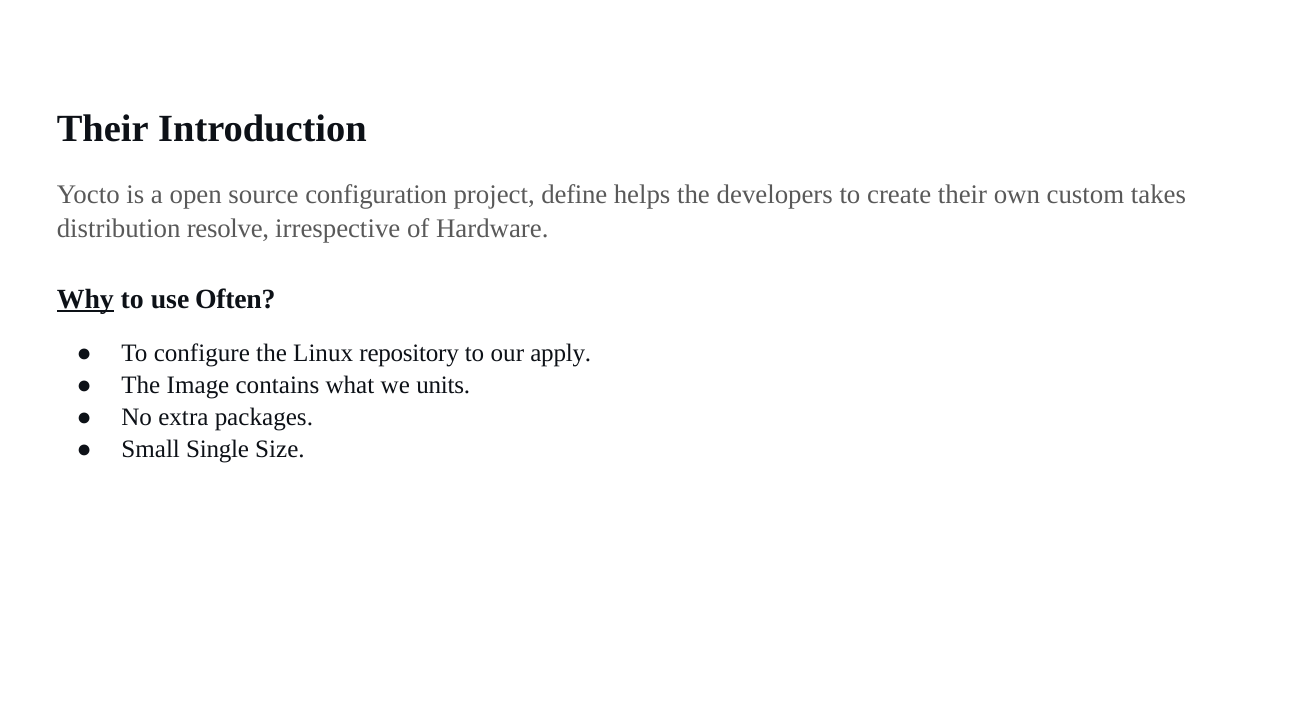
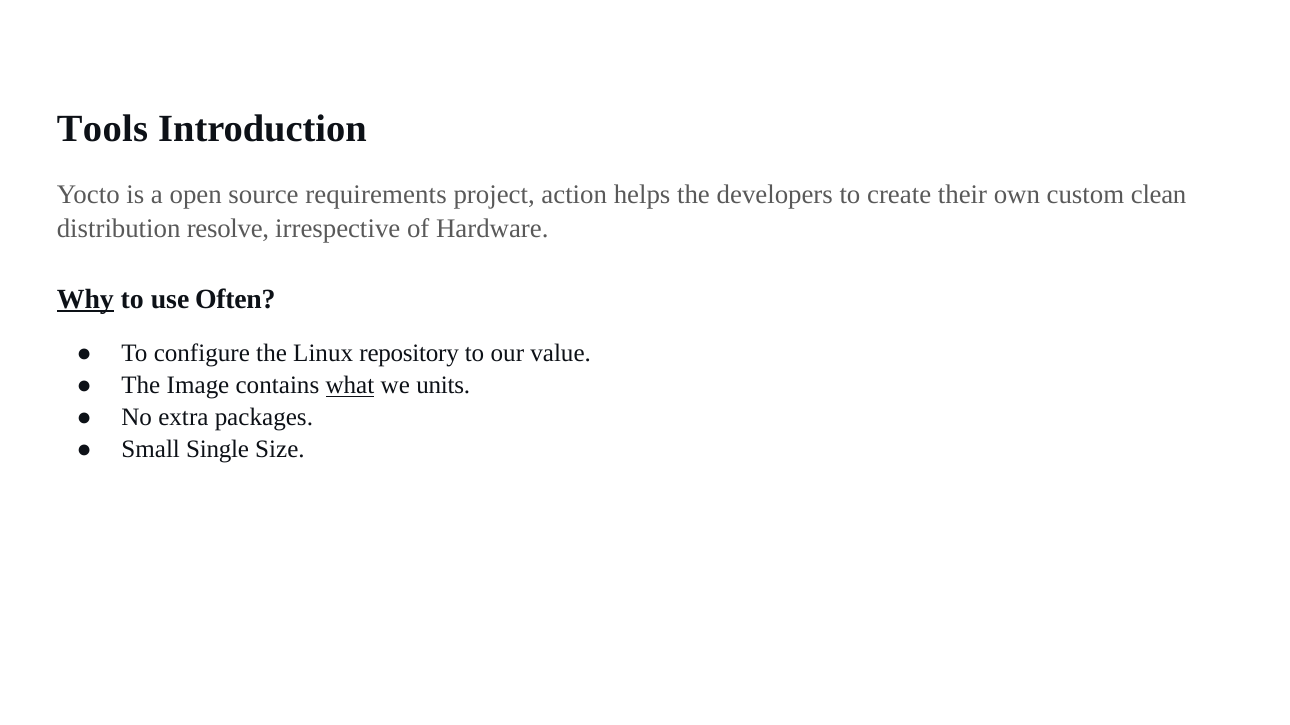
Their at (103, 129): Their -> Tools
configuration: configuration -> requirements
define: define -> action
takes: takes -> clean
apply: apply -> value
what underline: none -> present
